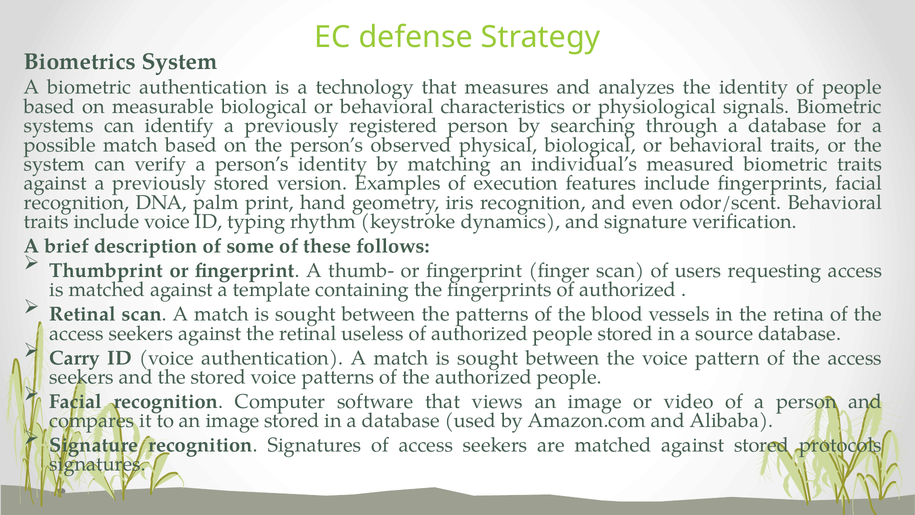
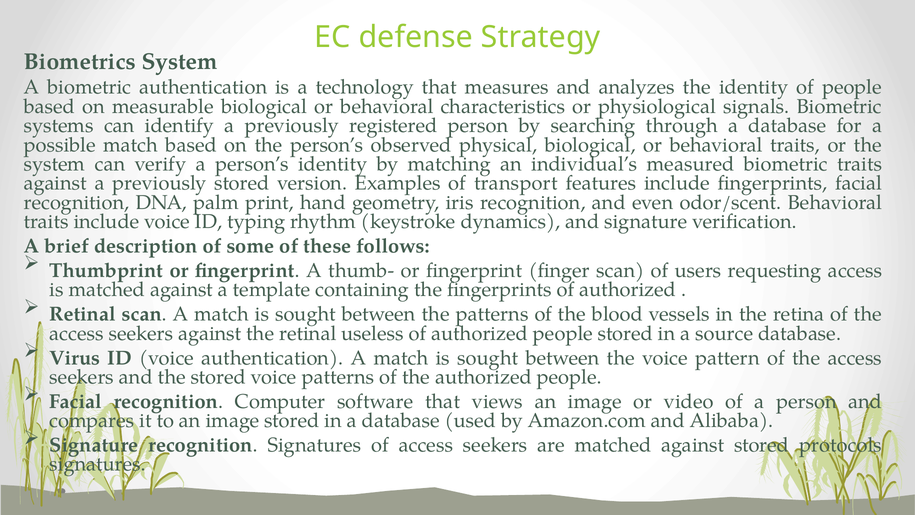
execution: execution -> transport
Carry: Carry -> Virus
